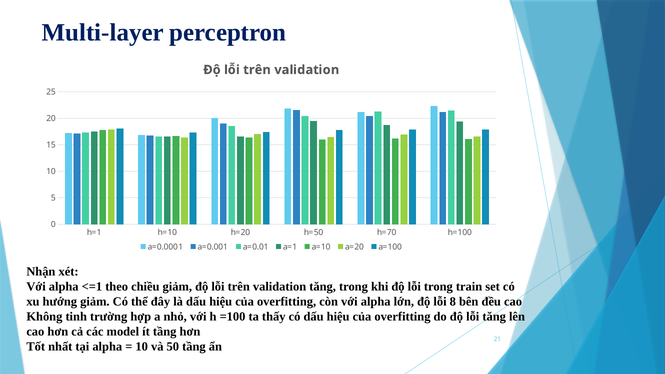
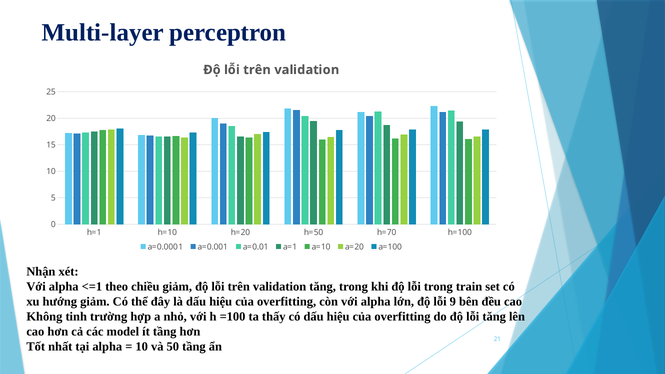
8: 8 -> 9
